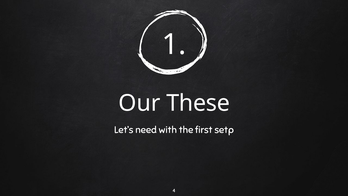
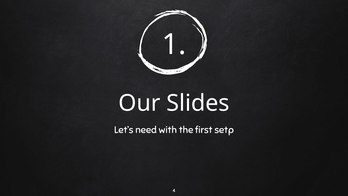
These: These -> Slides
